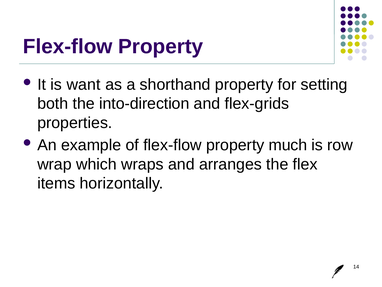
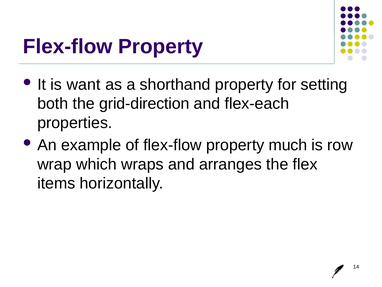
into-direction: into-direction -> grid-direction
flex-grids: flex-grids -> flex-each
